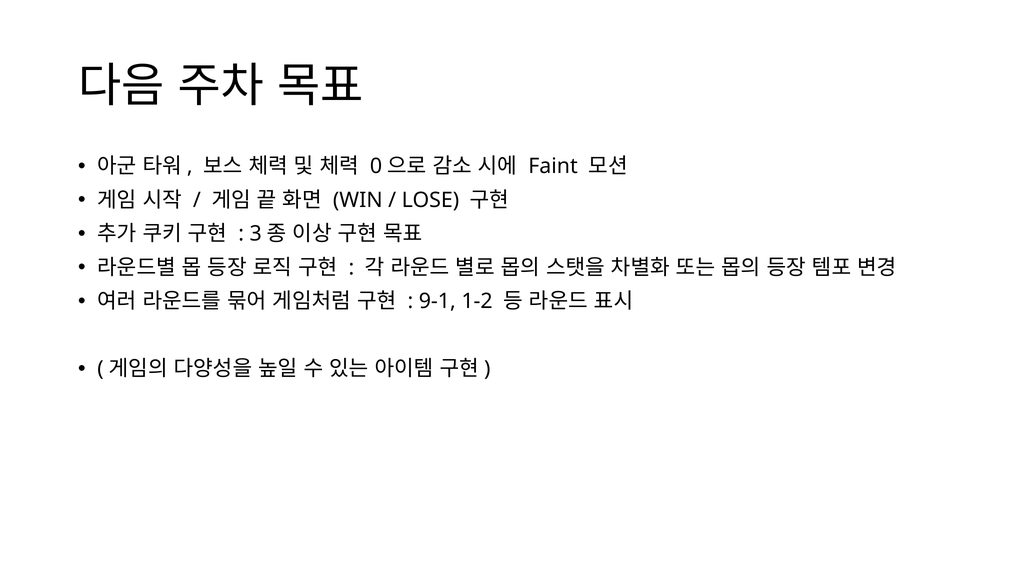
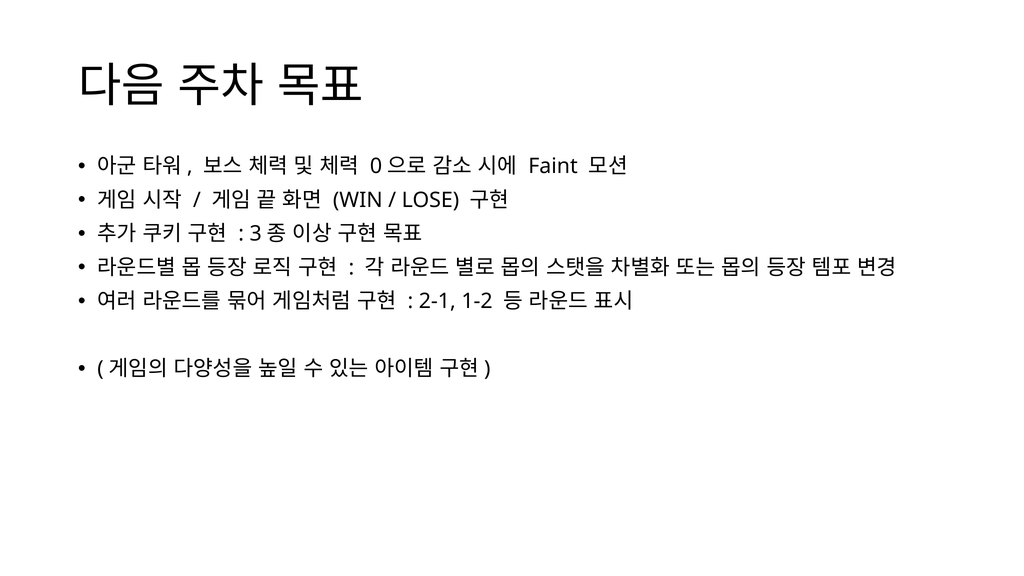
9-1: 9-1 -> 2-1
